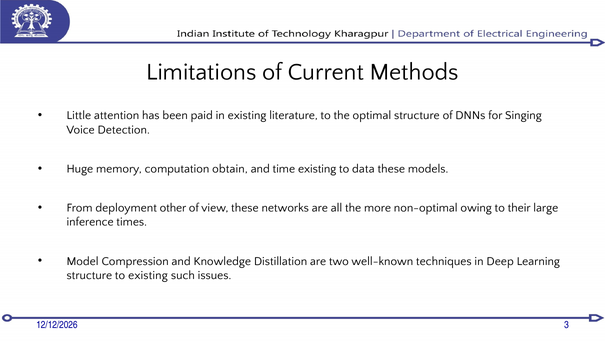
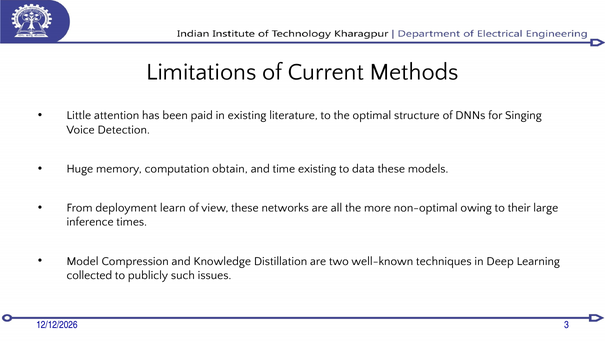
other: other -> learn
structure at (89, 275): structure -> collected
to existing: existing -> publicly
